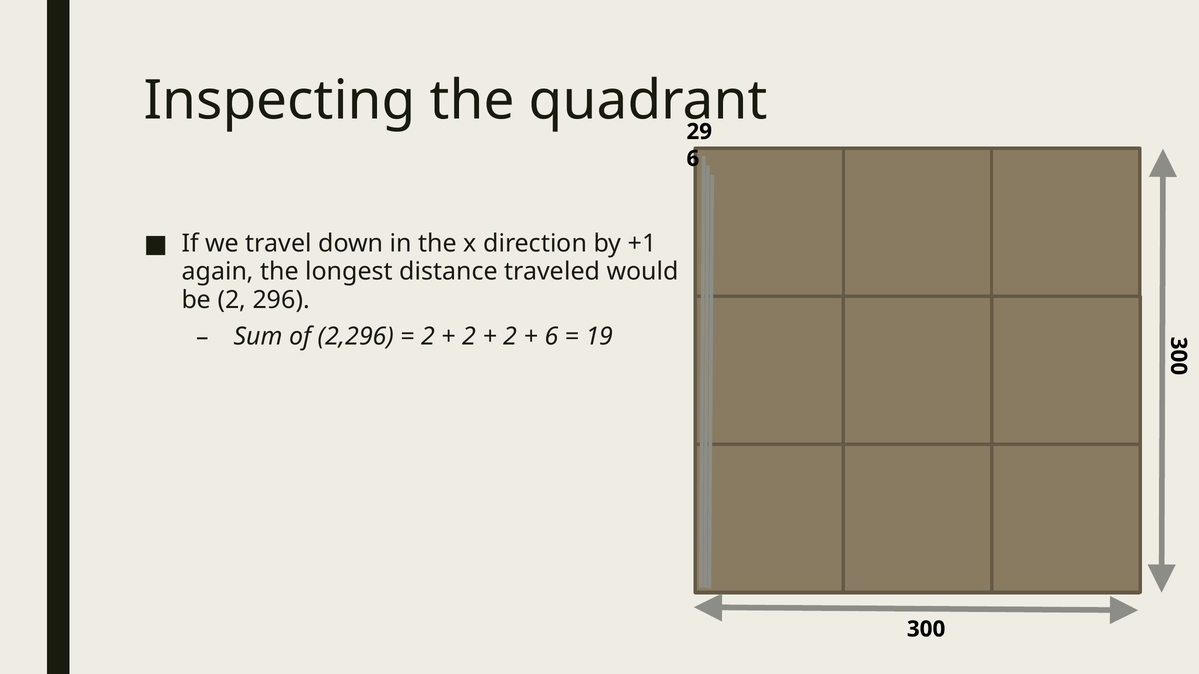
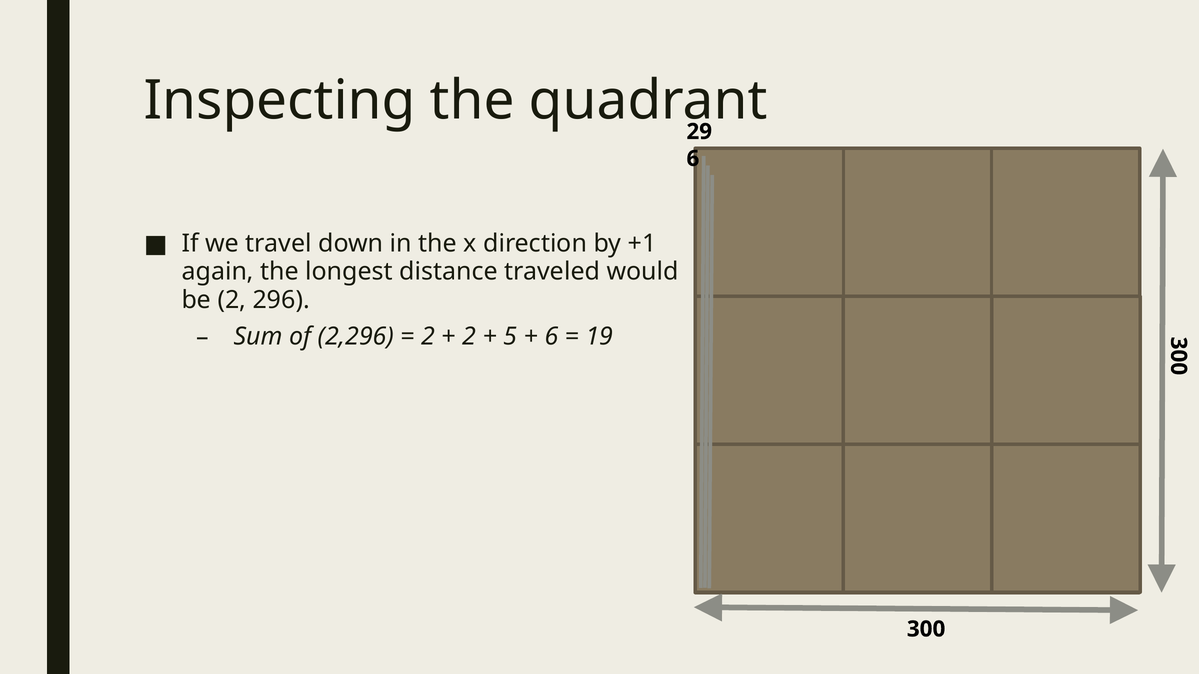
2 at (510, 337): 2 -> 5
